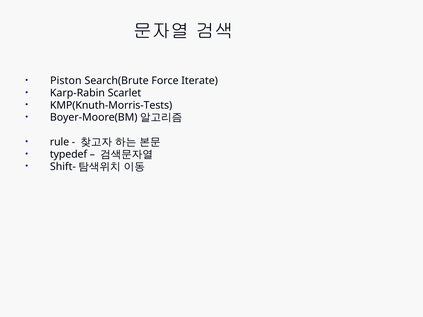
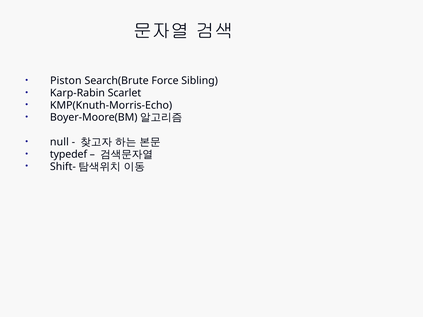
Iterate: Iterate -> Sibling
KMP(Knuth-Morris-Tests: KMP(Knuth-Morris-Tests -> KMP(Knuth-Morris-Echo
rule: rule -> null
